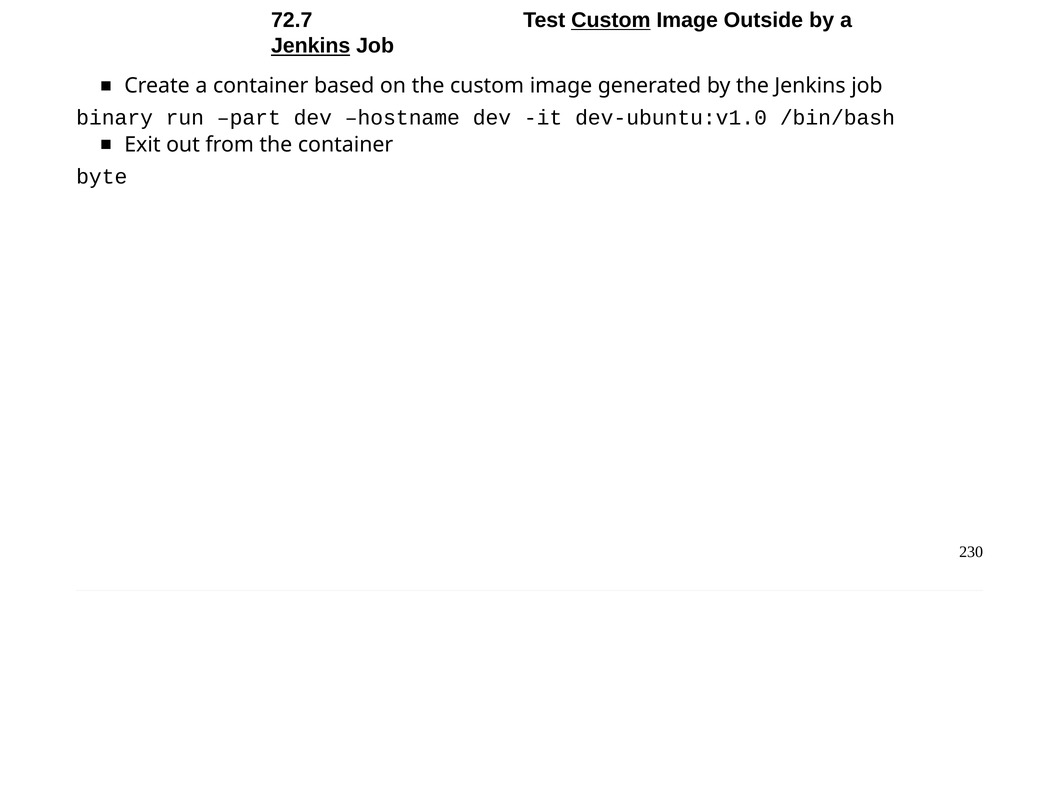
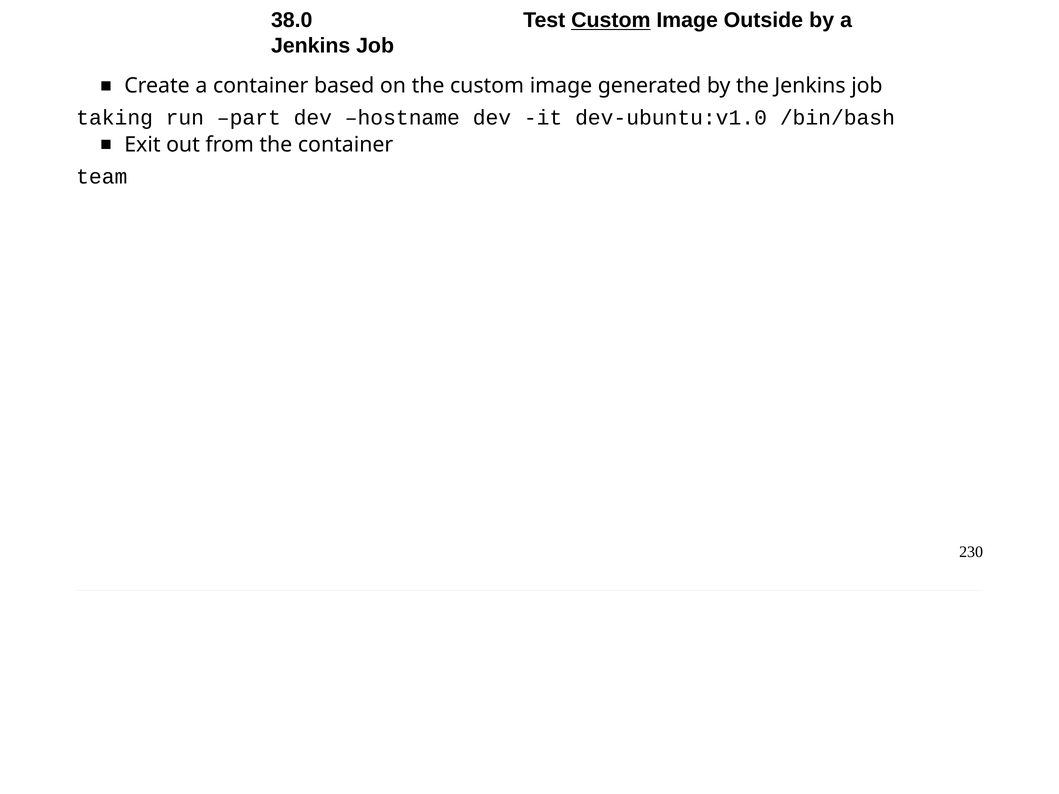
72.7: 72.7 -> 38.0
Jenkins at (311, 46) underline: present -> none
binary: binary -> taking
byte: byte -> team
